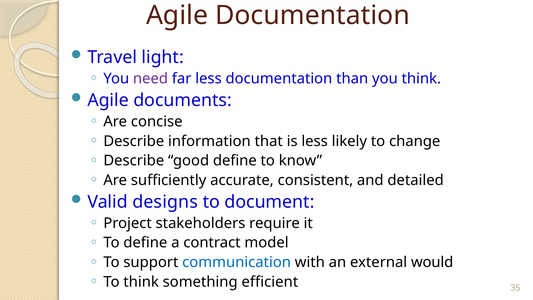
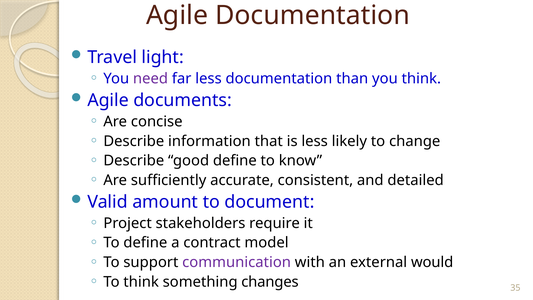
designs: designs -> amount
communication colour: blue -> purple
efficient: efficient -> changes
